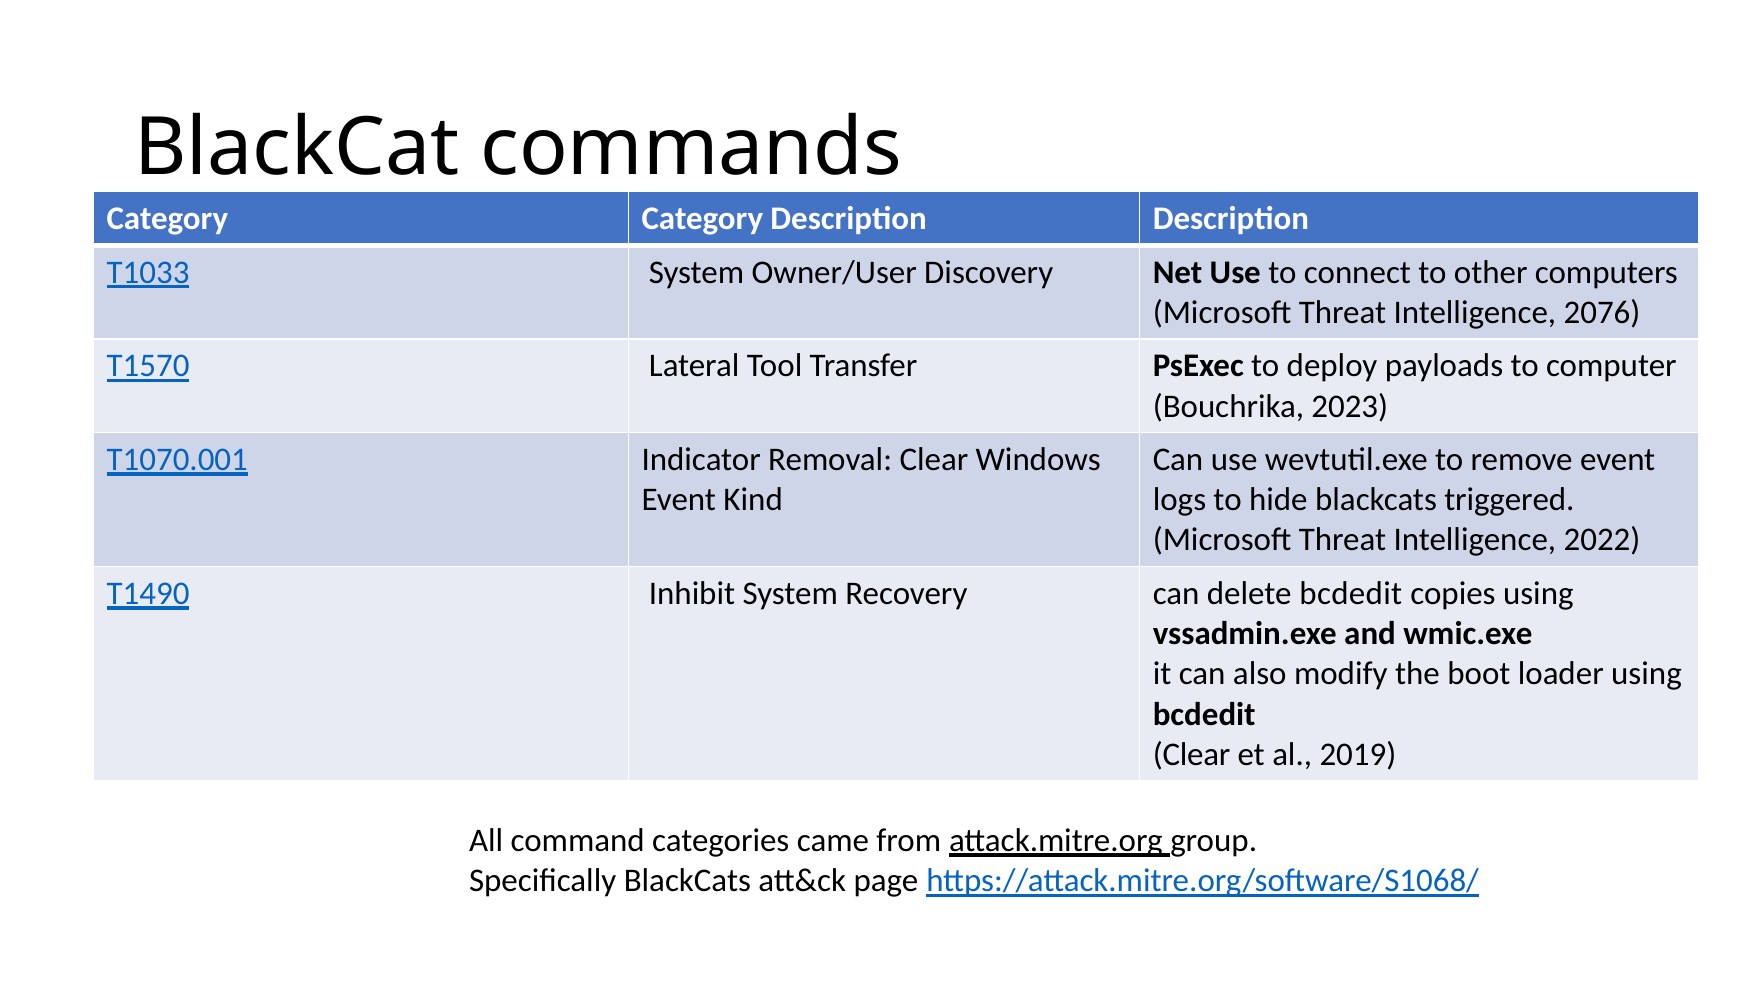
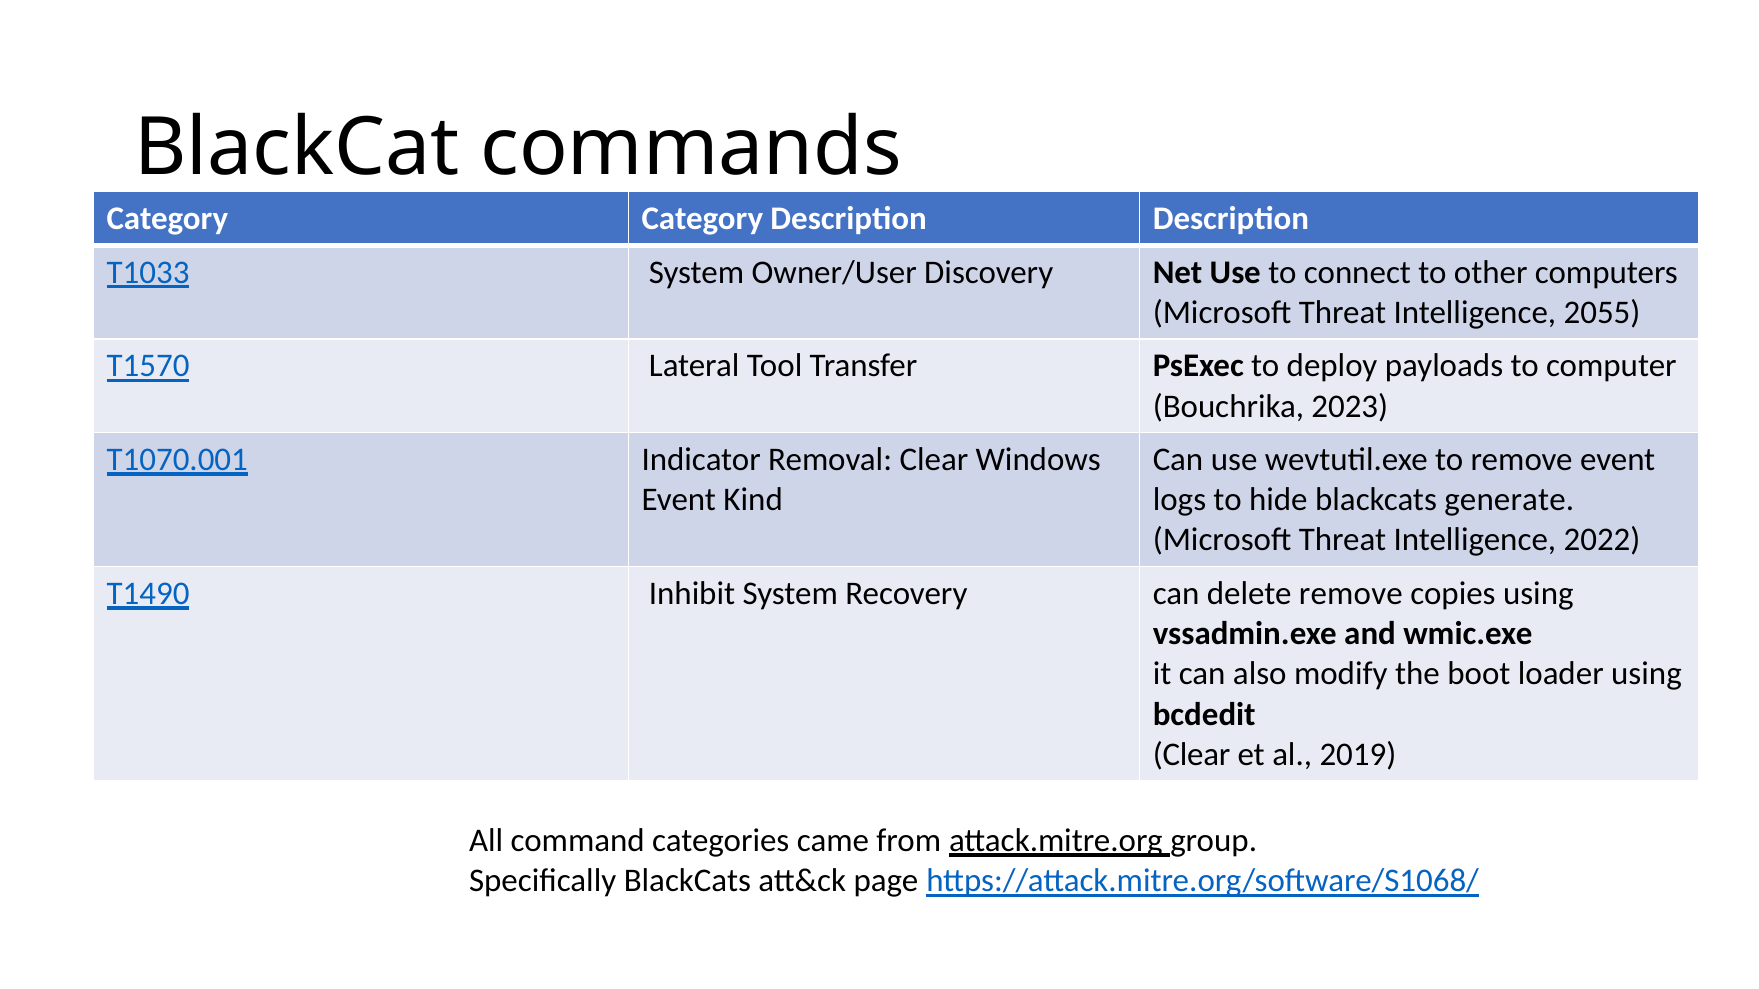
2076: 2076 -> 2055
triggered: triggered -> generate
delete bcdedit: bcdedit -> remove
